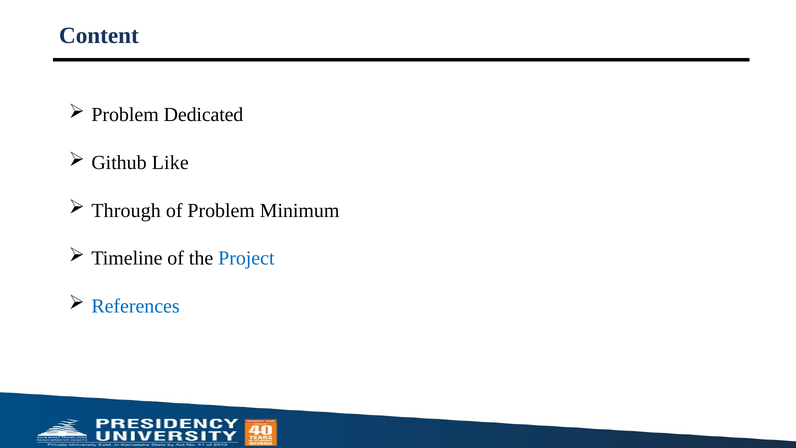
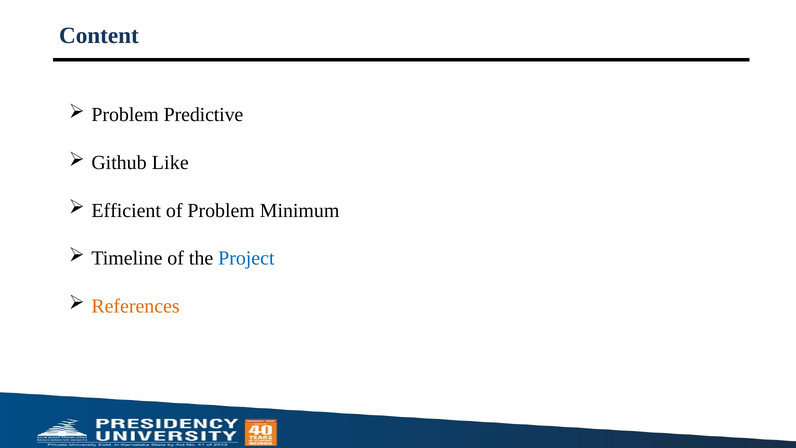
Dedicated: Dedicated -> Predictive
Through: Through -> Efficient
References colour: blue -> orange
